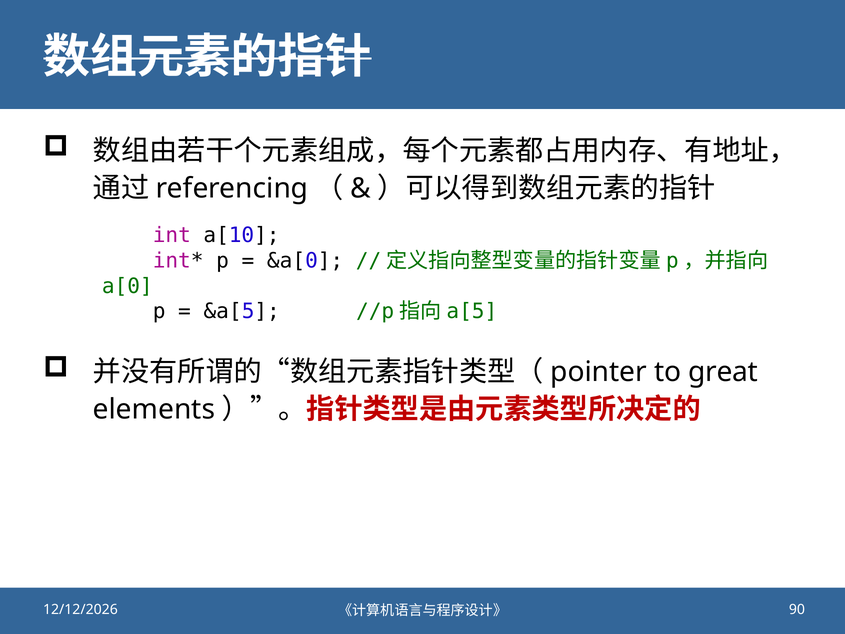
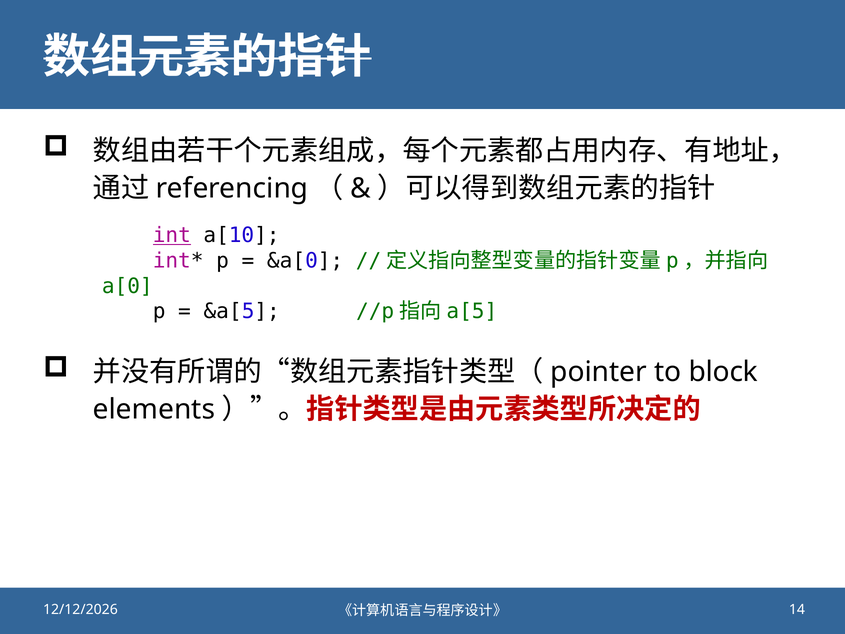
int underline: none -> present
great: great -> block
90: 90 -> 14
